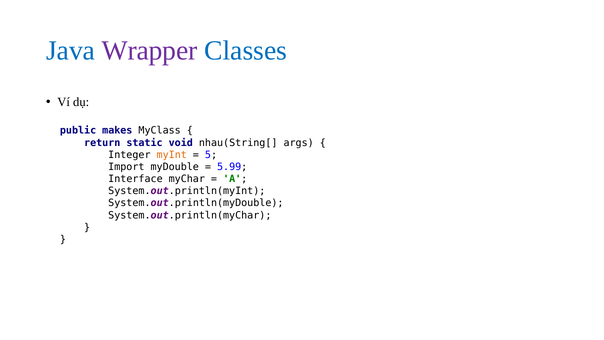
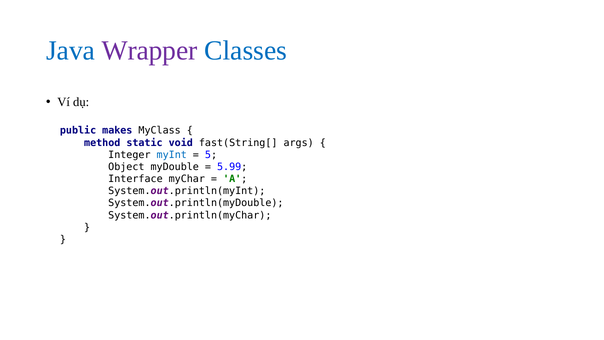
return: return -> method
nhau(String[: nhau(String[ -> fast(String[
myInt colour: orange -> blue
Import: Import -> Object
